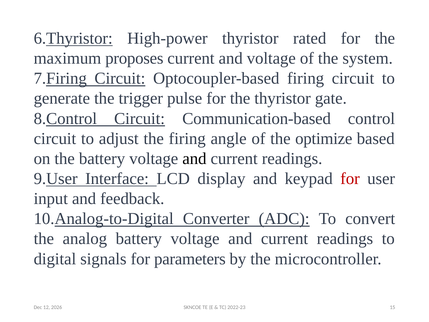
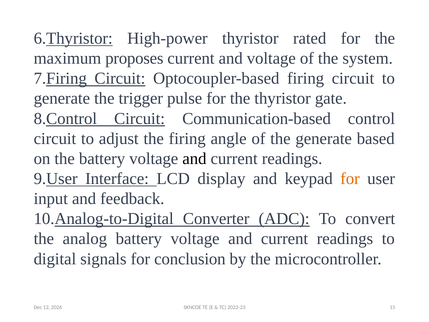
the optimize: optimize -> generate
for at (350, 179) colour: red -> orange
parameters: parameters -> conclusion
